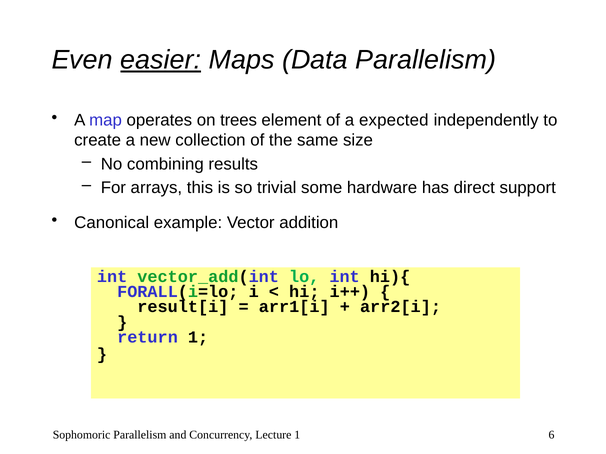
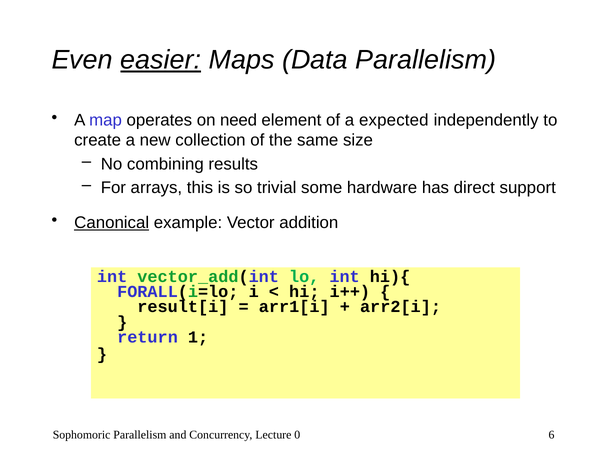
trees: trees -> need
Canonical underline: none -> present
Lecture 1: 1 -> 0
